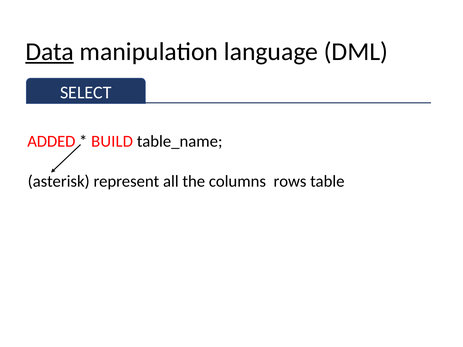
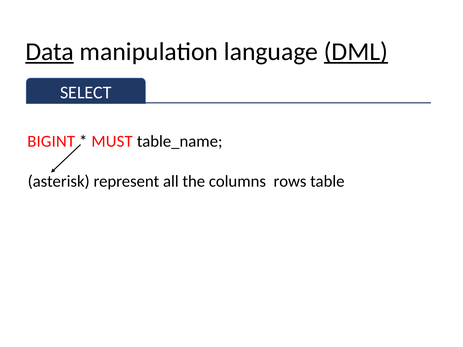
DML underline: none -> present
ADDED: ADDED -> BIGINT
BUILD: BUILD -> MUST
